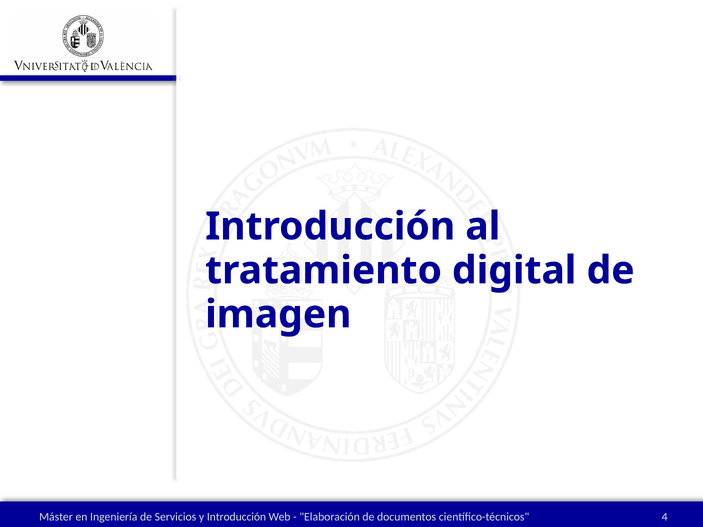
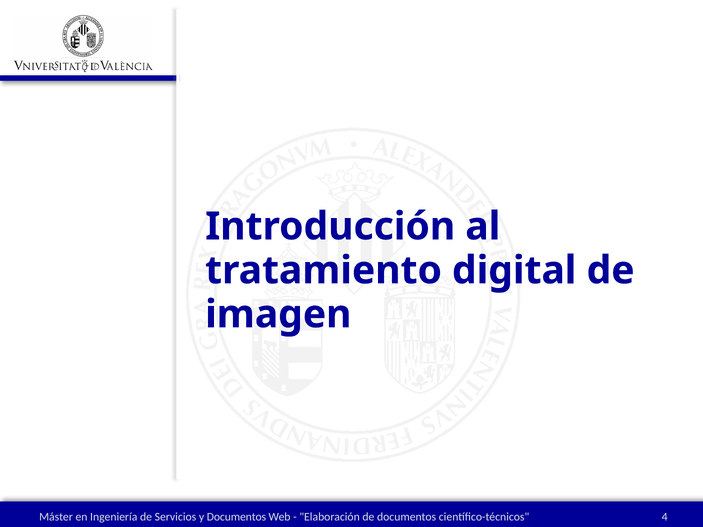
y Introducción: Introducción -> Documentos
